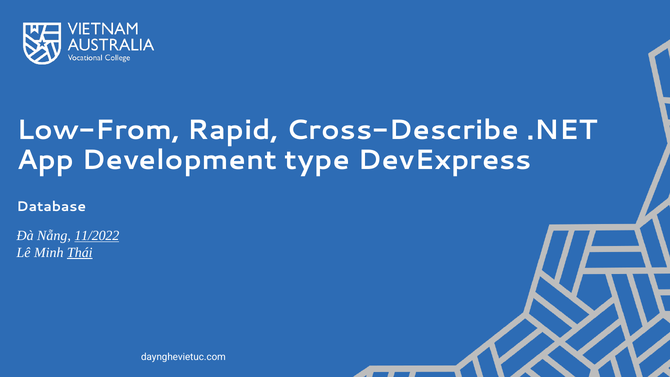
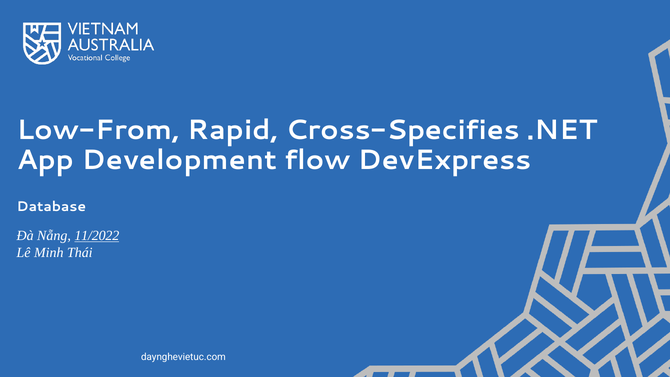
Cross-Describe: Cross-Describe -> Cross-Specifies
type: type -> flow
Thái underline: present -> none
